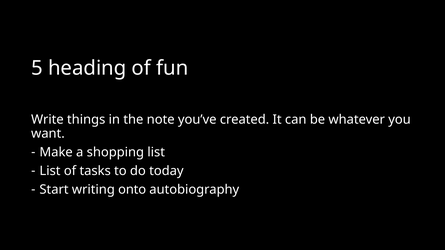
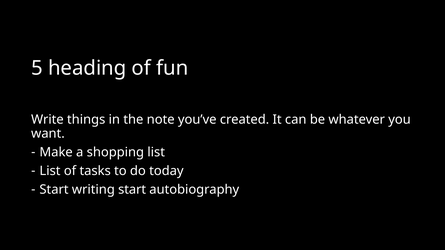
writing onto: onto -> start
